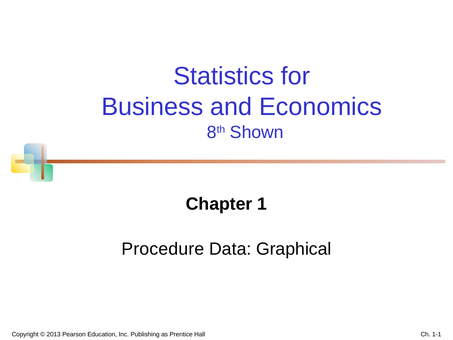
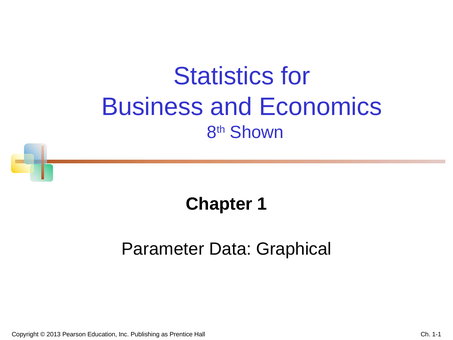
Procedure: Procedure -> Parameter
